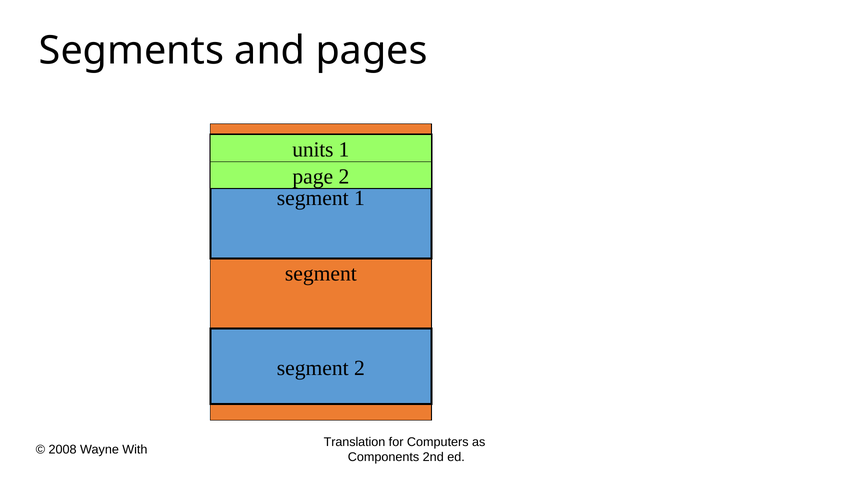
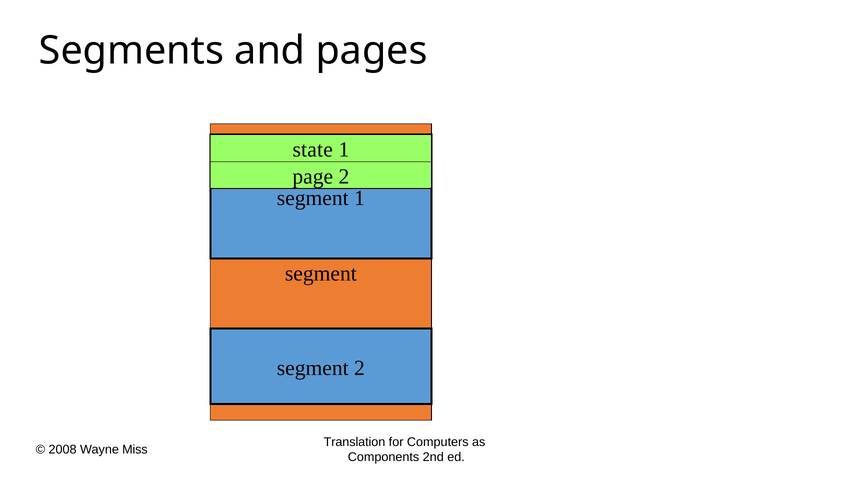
units: units -> state
With: With -> Miss
